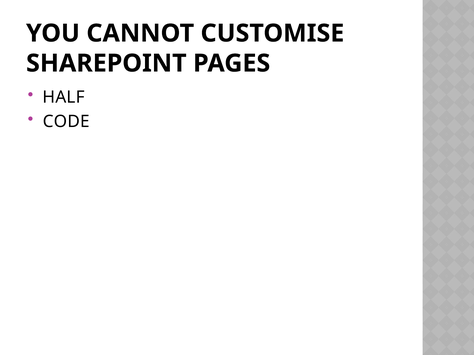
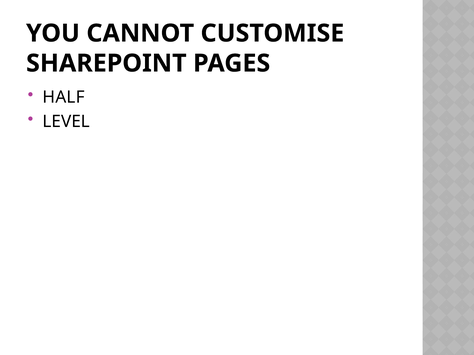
CODE: CODE -> LEVEL
